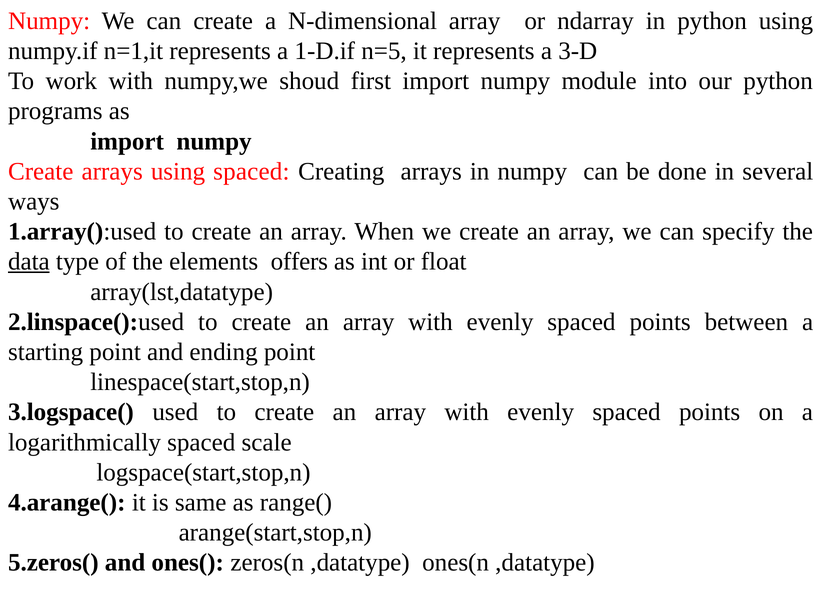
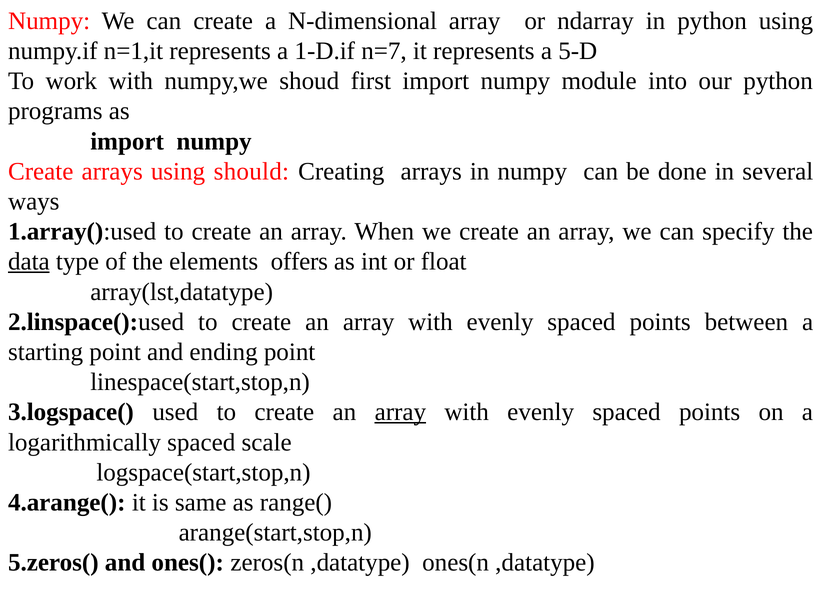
n=5: n=5 -> n=7
3-D: 3-D -> 5-D
using spaced: spaced -> should
array at (400, 413) underline: none -> present
